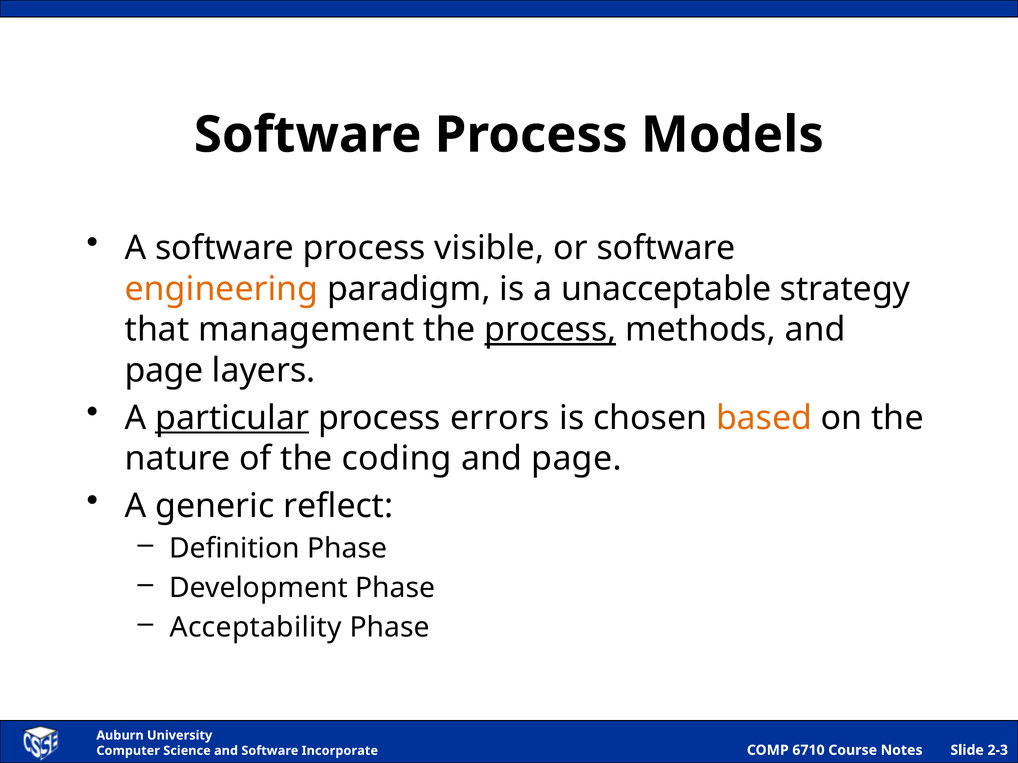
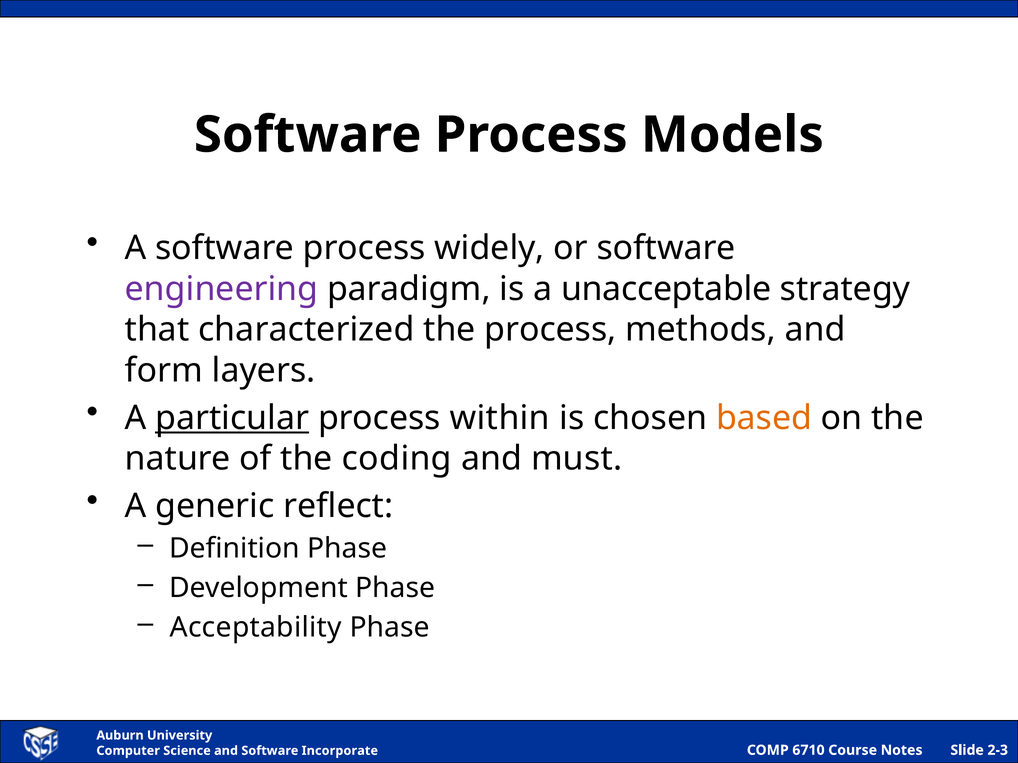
visible: visible -> widely
engineering colour: orange -> purple
management: management -> characterized
process at (550, 330) underline: present -> none
page at (164, 371): page -> form
errors: errors -> within
page at (577, 459): page -> must
